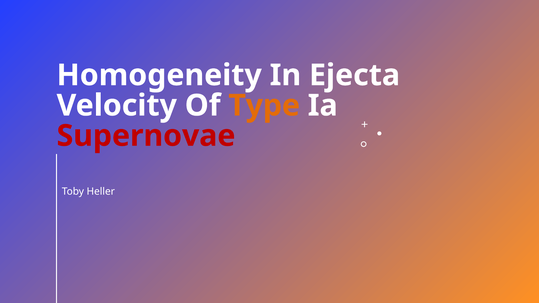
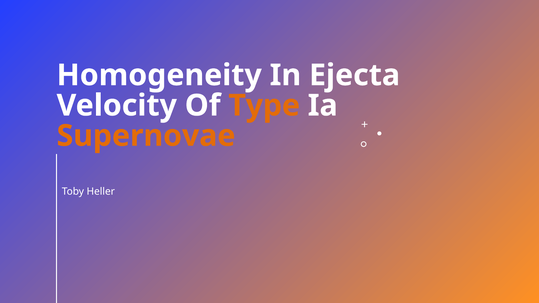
Supernovae colour: red -> orange
